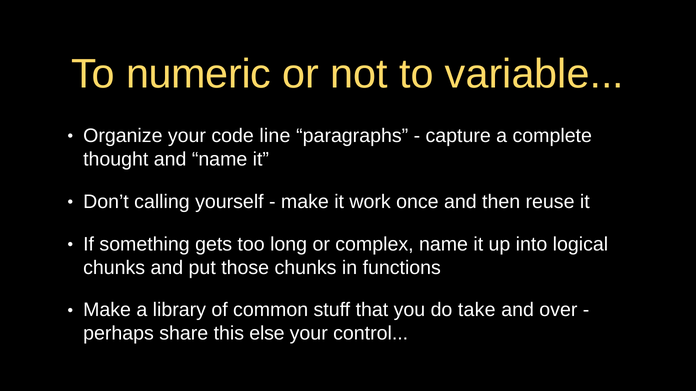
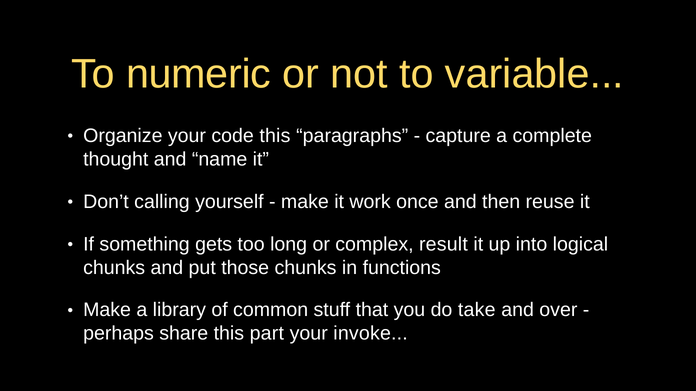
code line: line -> this
complex name: name -> result
else: else -> part
control: control -> invoke
